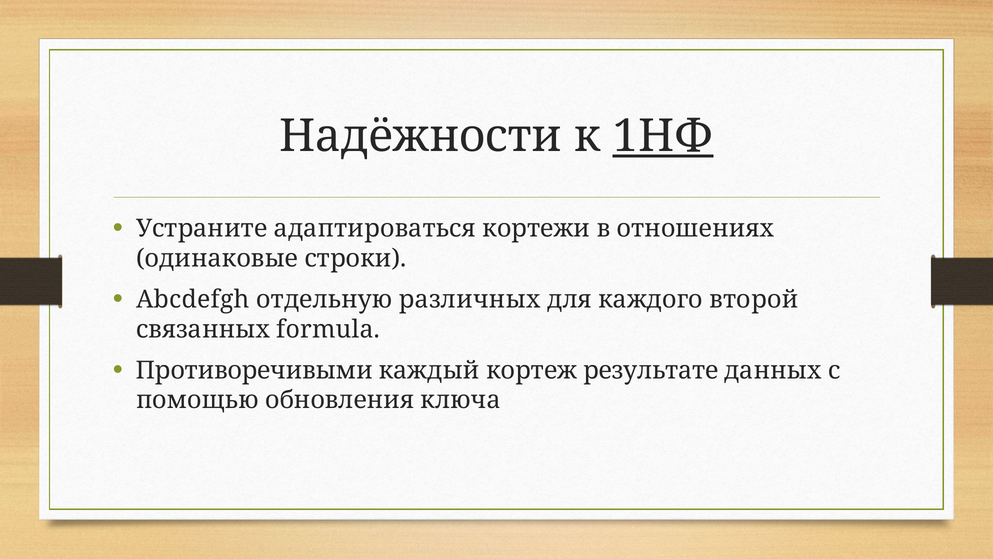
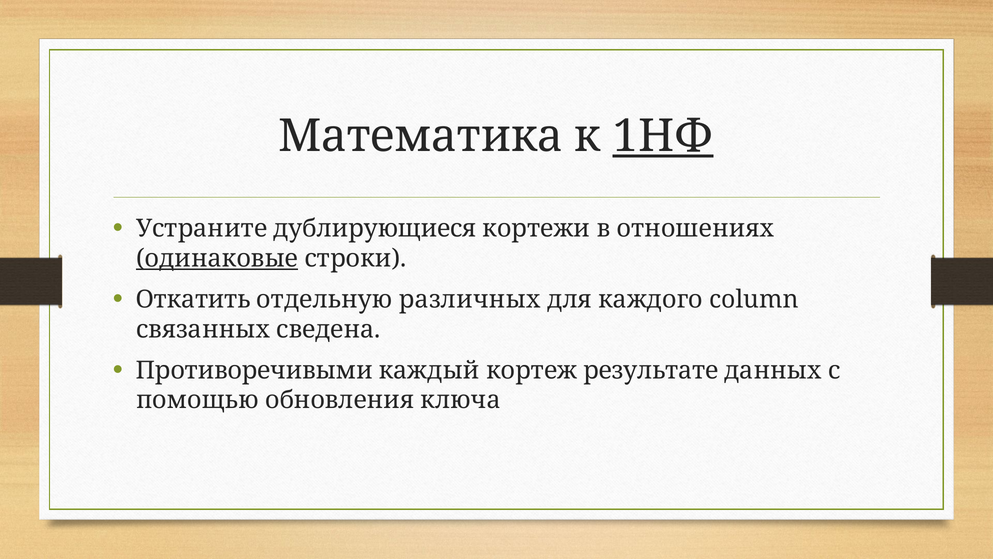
Надёжности: Надёжности -> Математика
адаптироваться: адаптироваться -> дублирующиеся
одинаковые underline: none -> present
Abcdefgh: Abcdefgh -> Откатить
второй: второй -> column
formula: formula -> сведена
